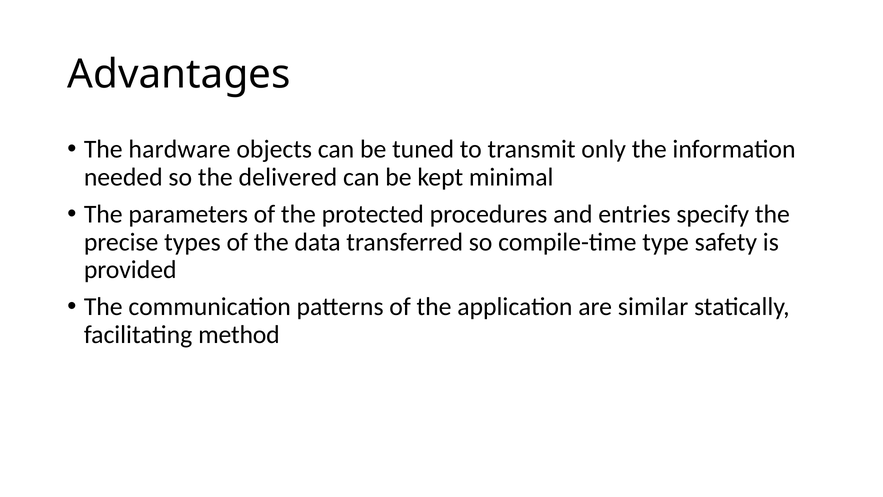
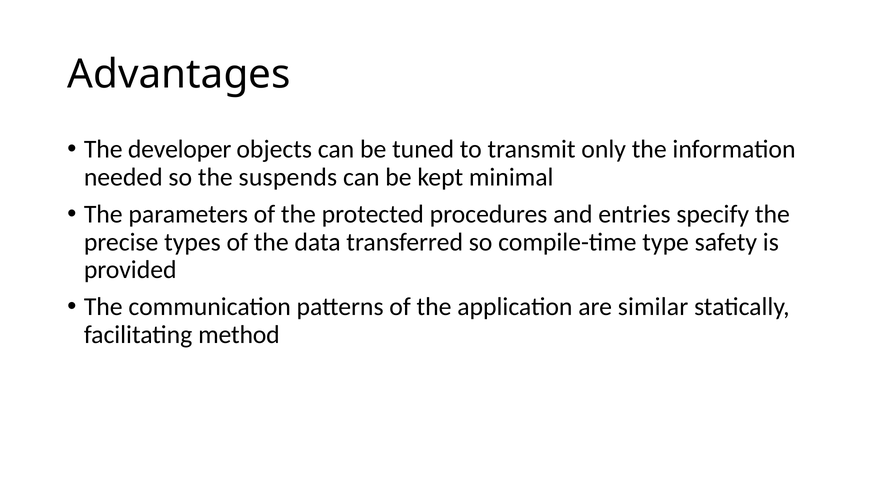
hardware: hardware -> developer
delivered: delivered -> suspends
